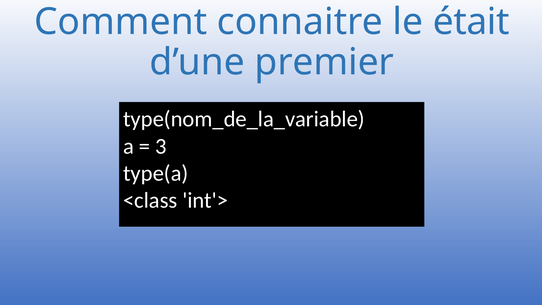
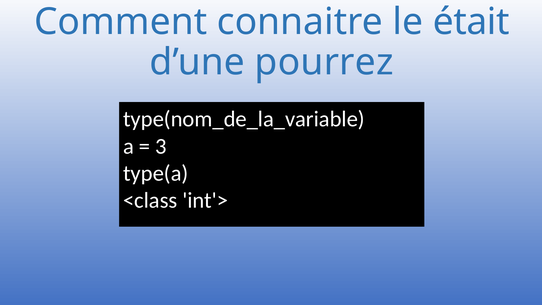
premier: premier -> pourrez
